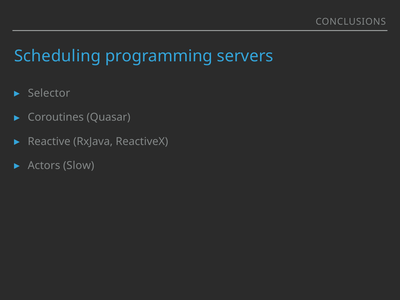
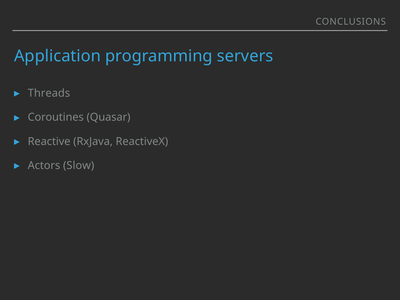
Scheduling: Scheduling -> Application
Selector: Selector -> Threads
